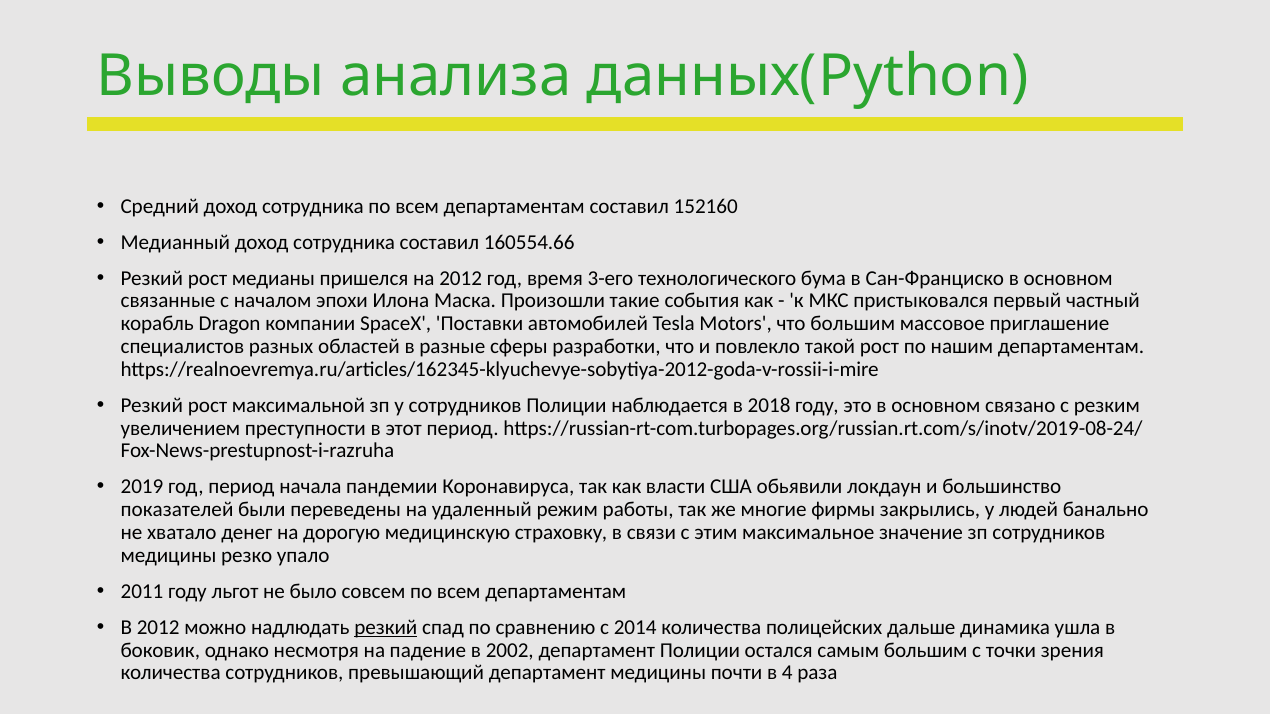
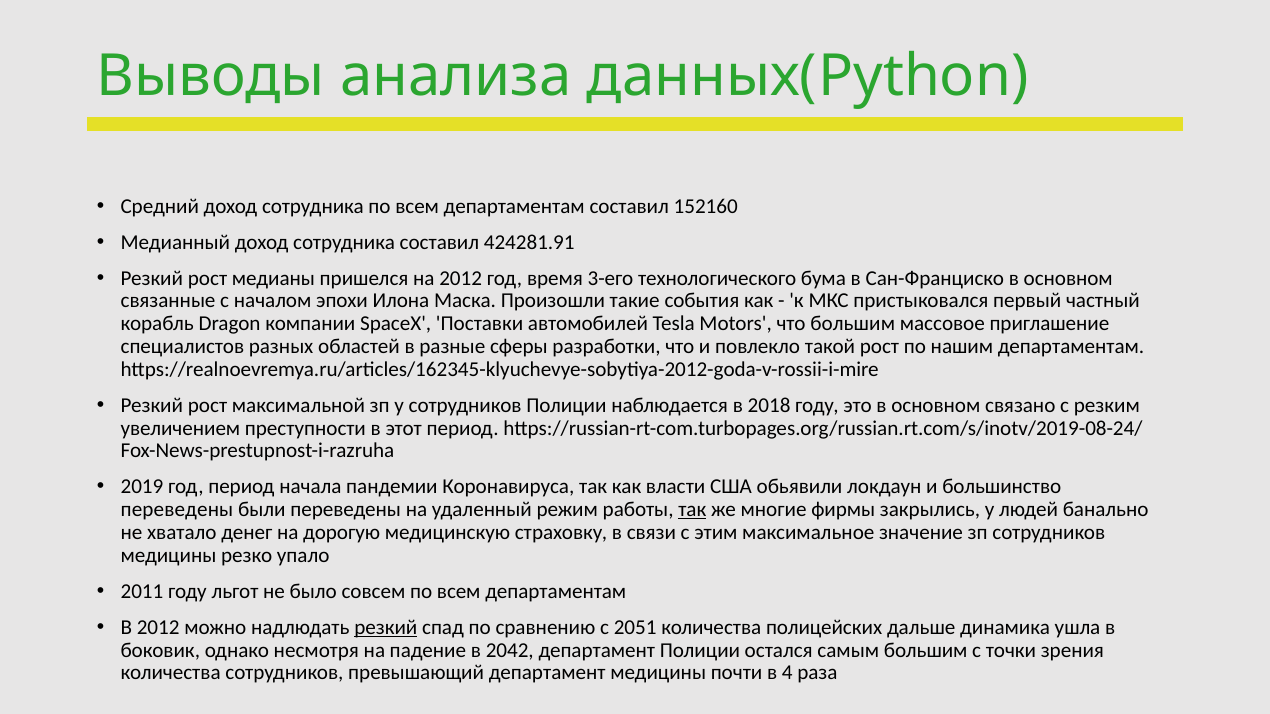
160554.66: 160554.66 -> 424281.91
показателей at (177, 510): показателей -> переведены
так at (692, 510) underline: none -> present
2014: 2014 -> 2051
2002: 2002 -> 2042
